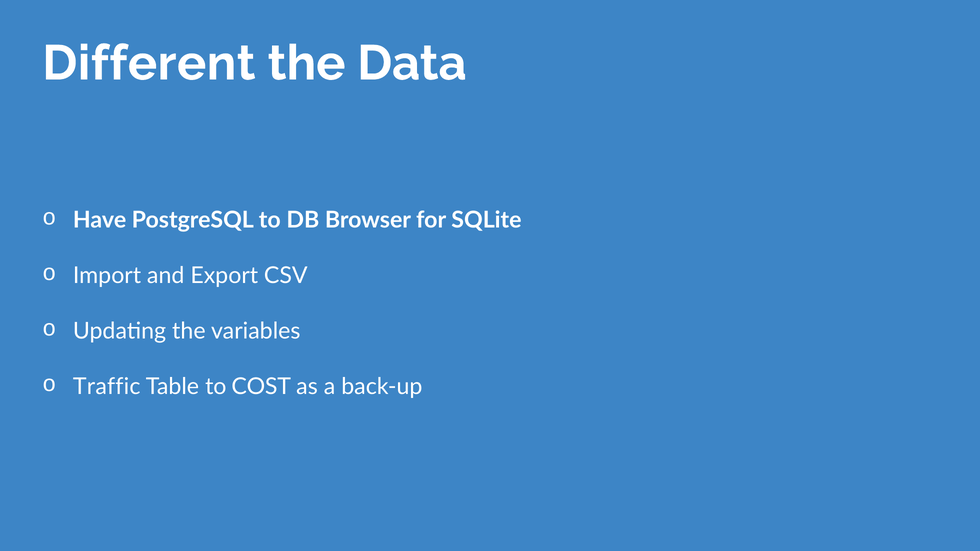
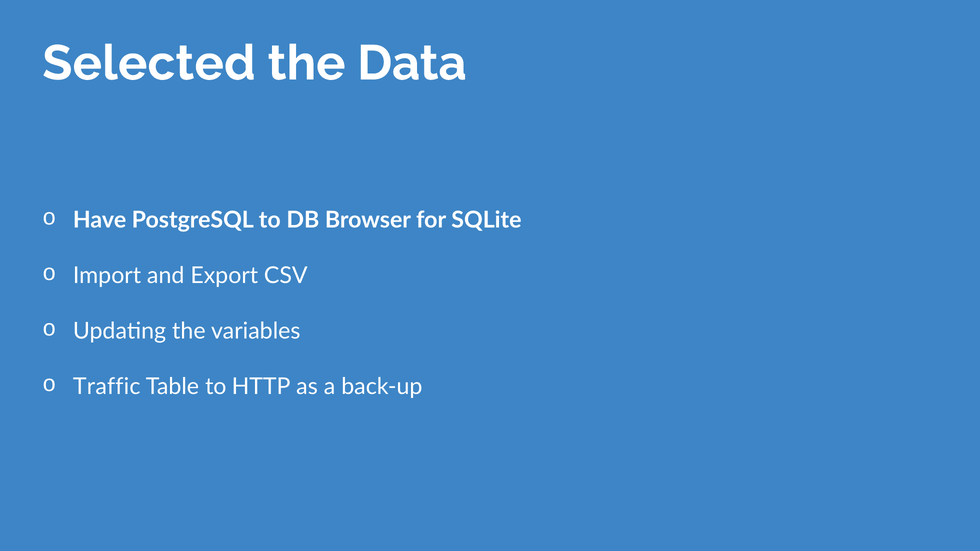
Different: Different -> Selected
COST: COST -> HTTP
